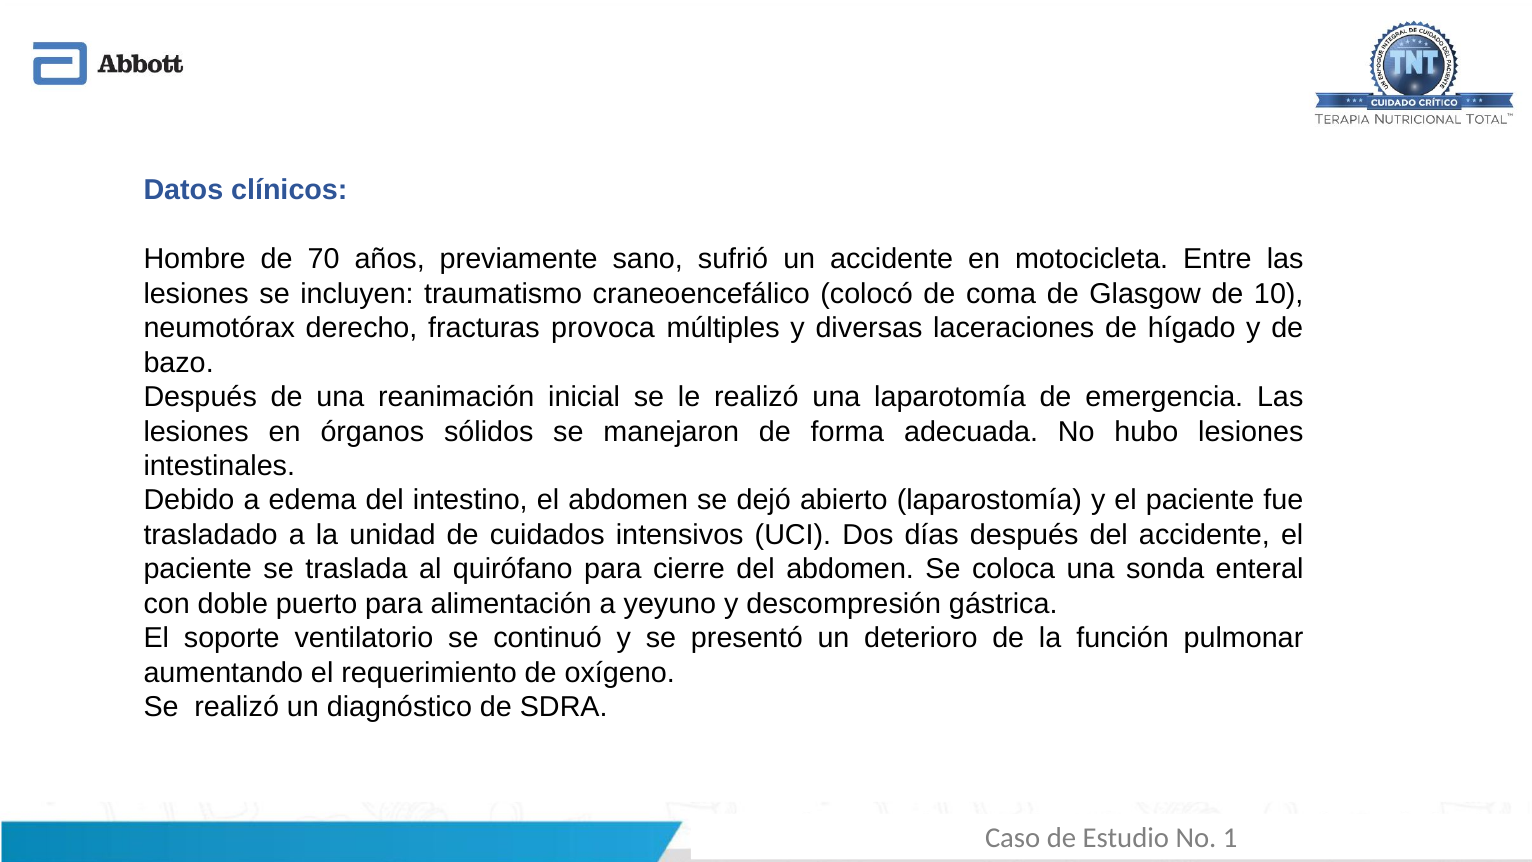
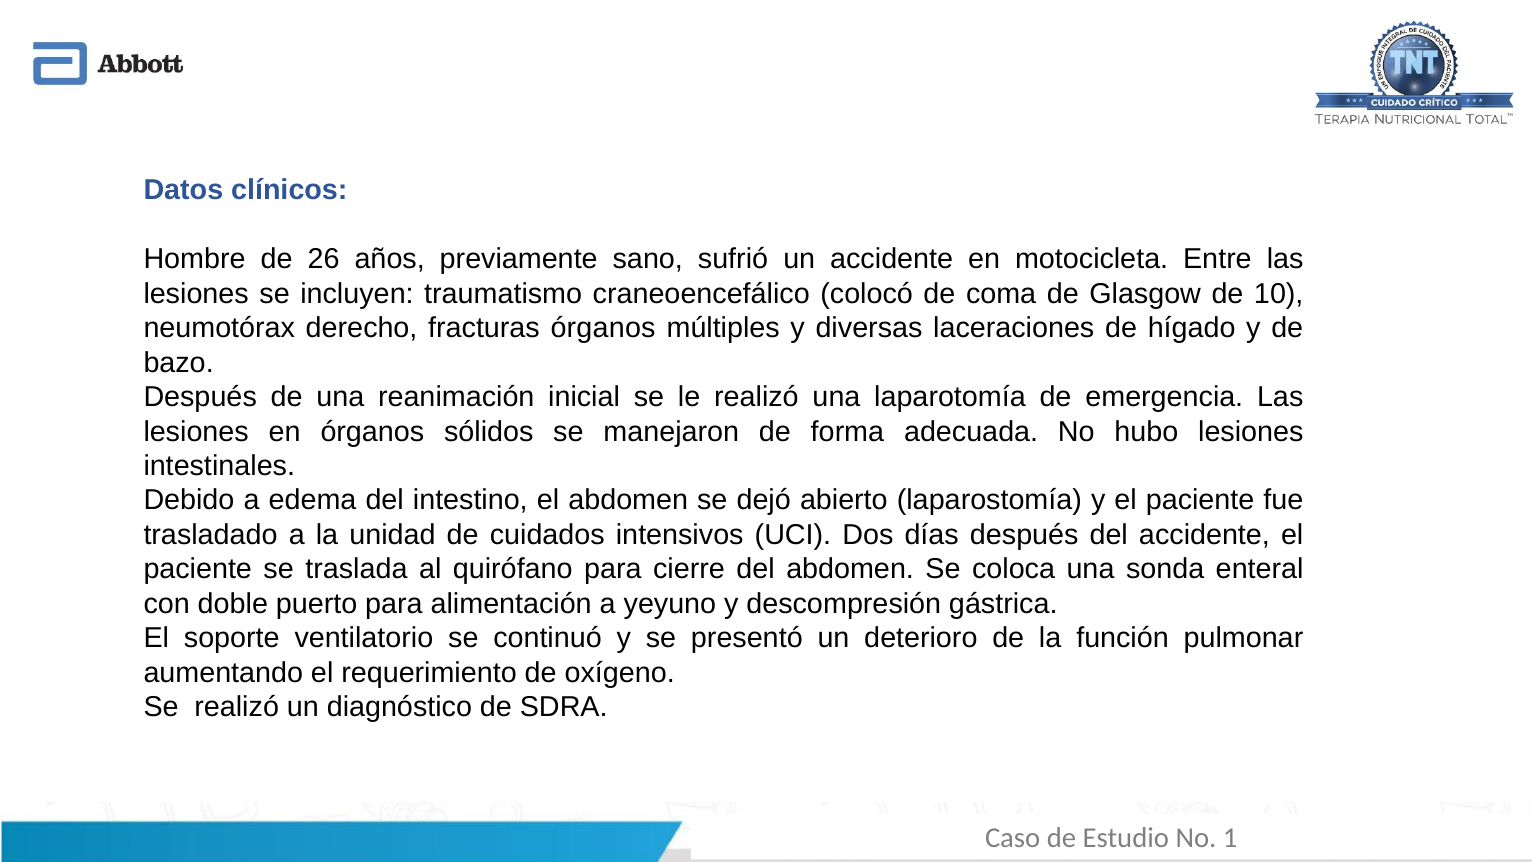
70: 70 -> 26
fracturas provoca: provoca -> órganos
